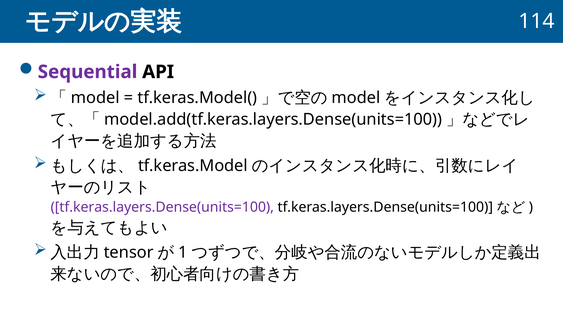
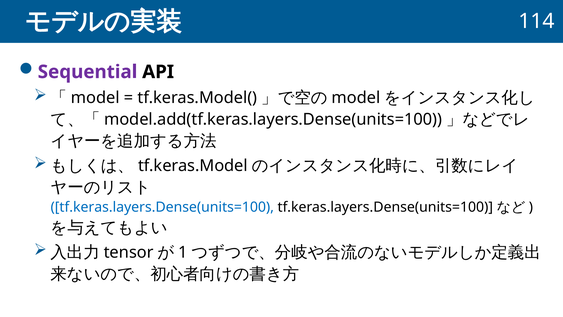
tf.keras.layers.Dense(units=100 at (162, 207) colour: purple -> blue
